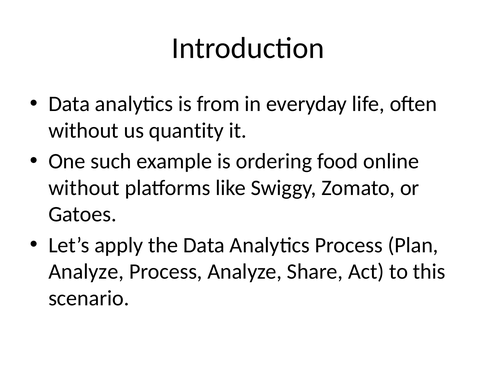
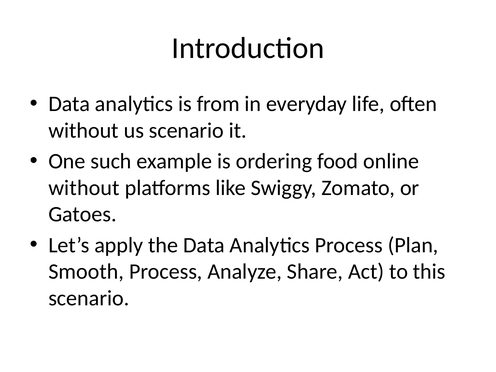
us quantity: quantity -> scenario
Analyze at (86, 272): Analyze -> Smooth
